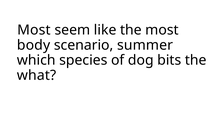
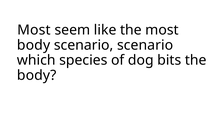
scenario summer: summer -> scenario
what at (37, 75): what -> body
